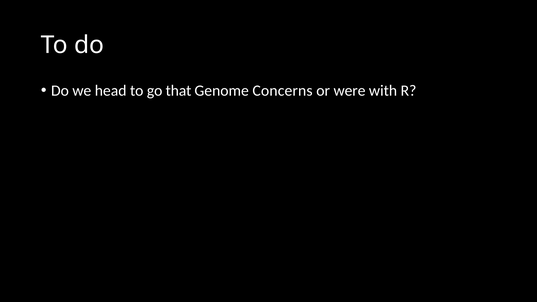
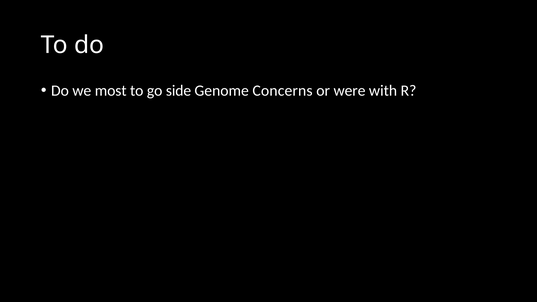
head: head -> most
that: that -> side
